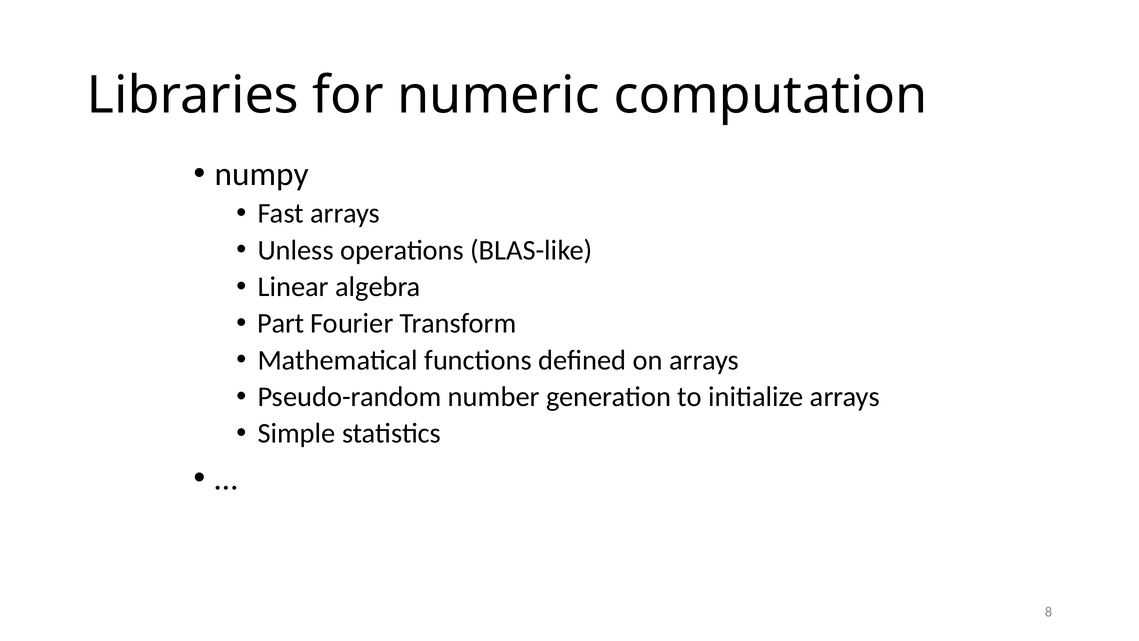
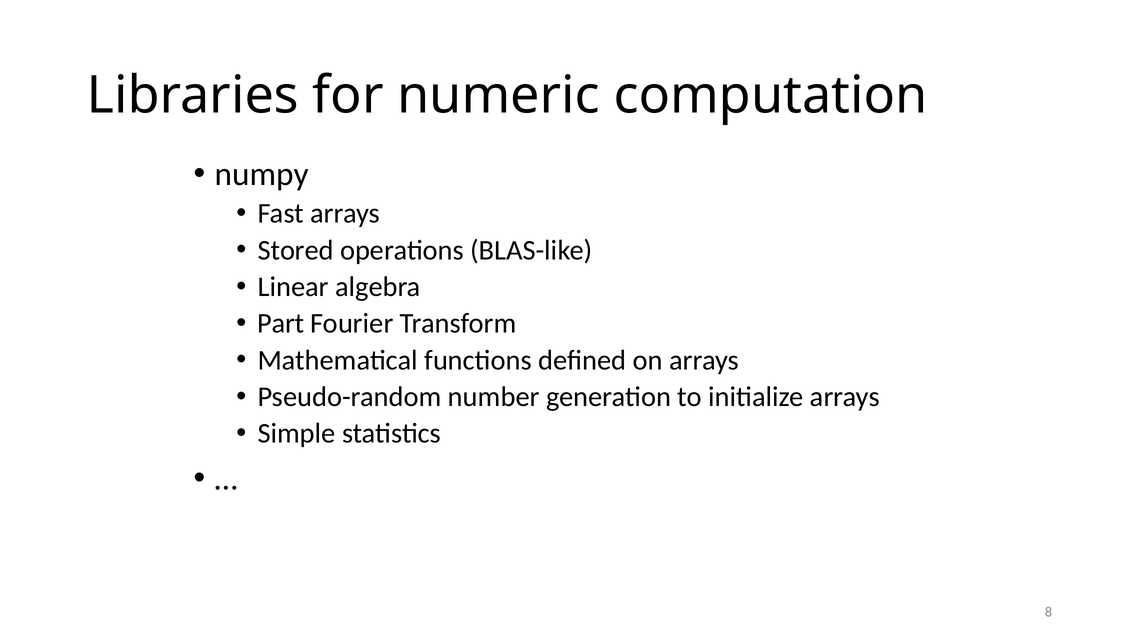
Unless: Unless -> Stored
